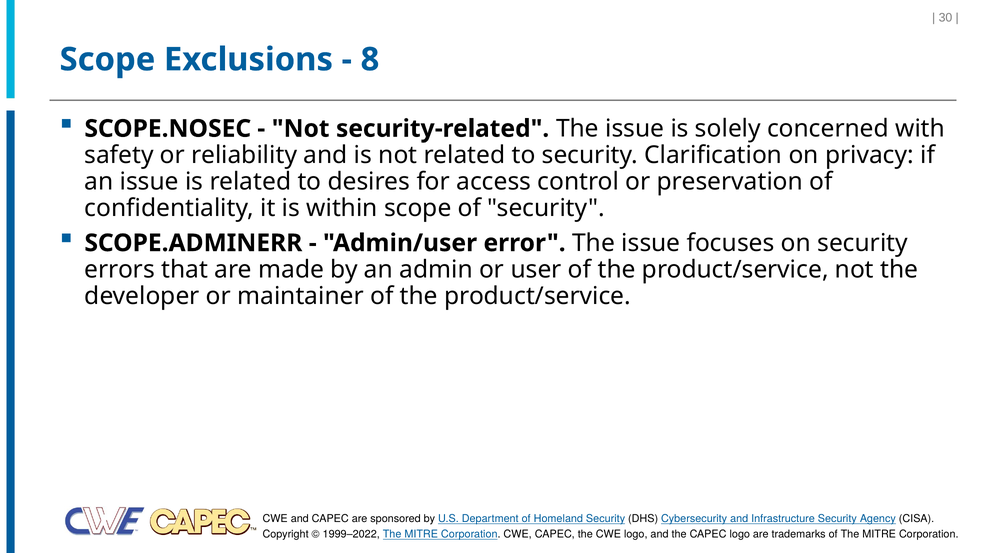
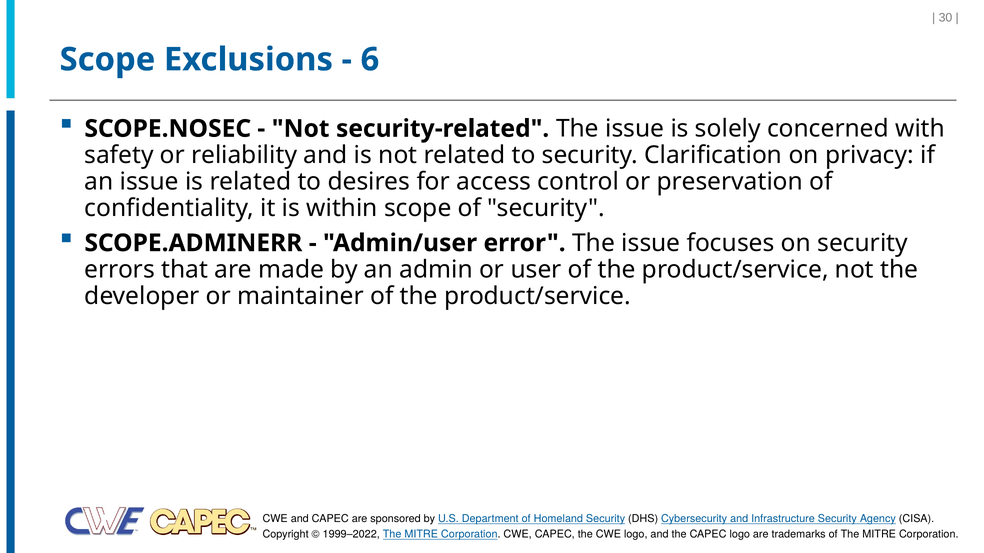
8: 8 -> 6
